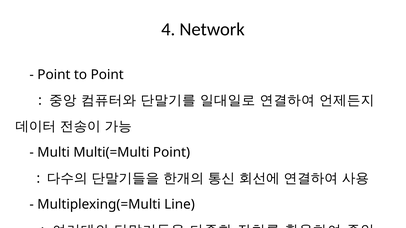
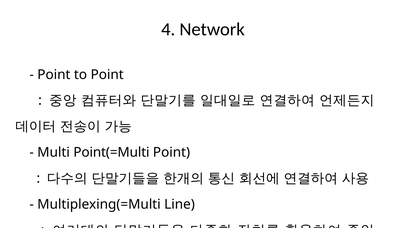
Multi(=Multi: Multi(=Multi -> Point(=Multi
